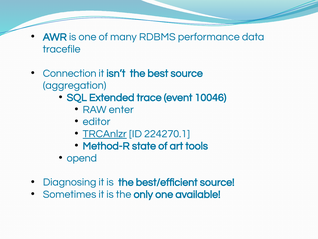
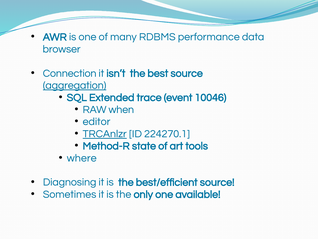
tracefile: tracefile -> browser
aggregation underline: none -> present
enter: enter -> when
opend: opend -> where
